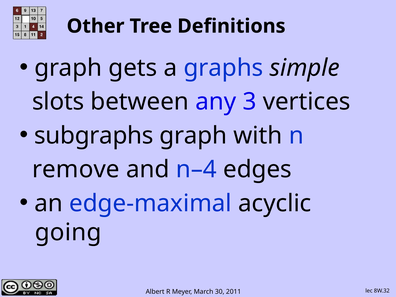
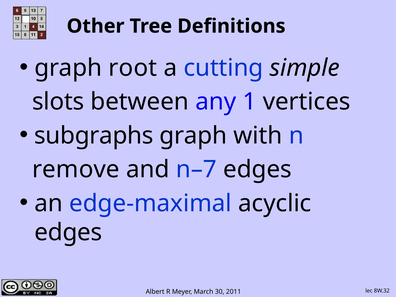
gets: gets -> root
graphs: graphs -> cutting
3: 3 -> 1
n–4: n–4 -> n–7
going at (68, 232): going -> edges
